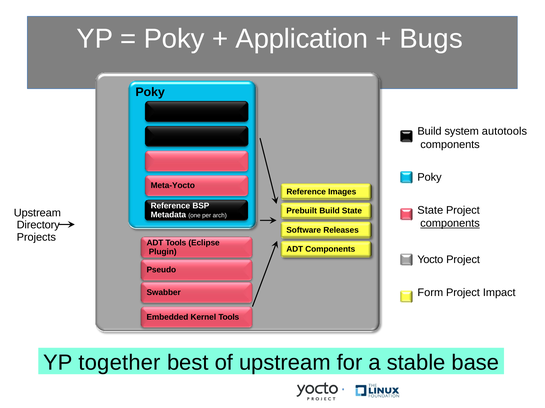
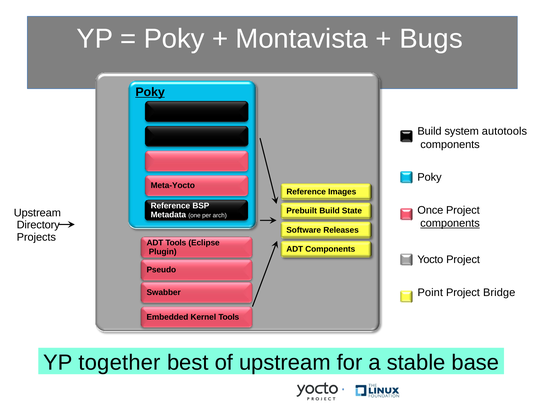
Application: Application -> Montavista
Poky at (150, 92) underline: none -> present
State at (430, 211): State -> Once
Form: Form -> Point
Impact: Impact -> Bridge
